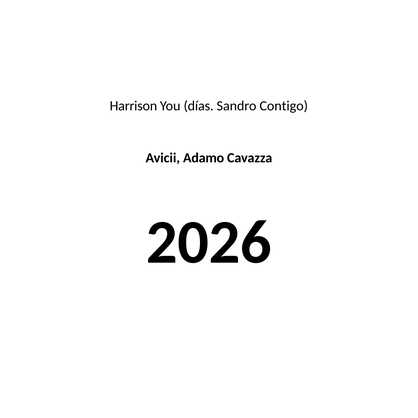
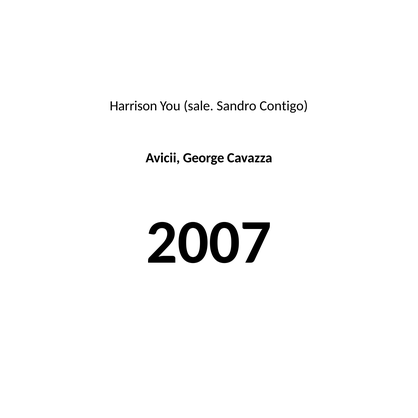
días: días -> sale
Adamo: Adamo -> George
2026: 2026 -> 2007
